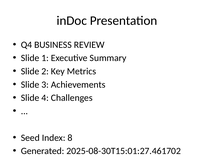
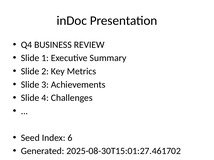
8: 8 -> 6
